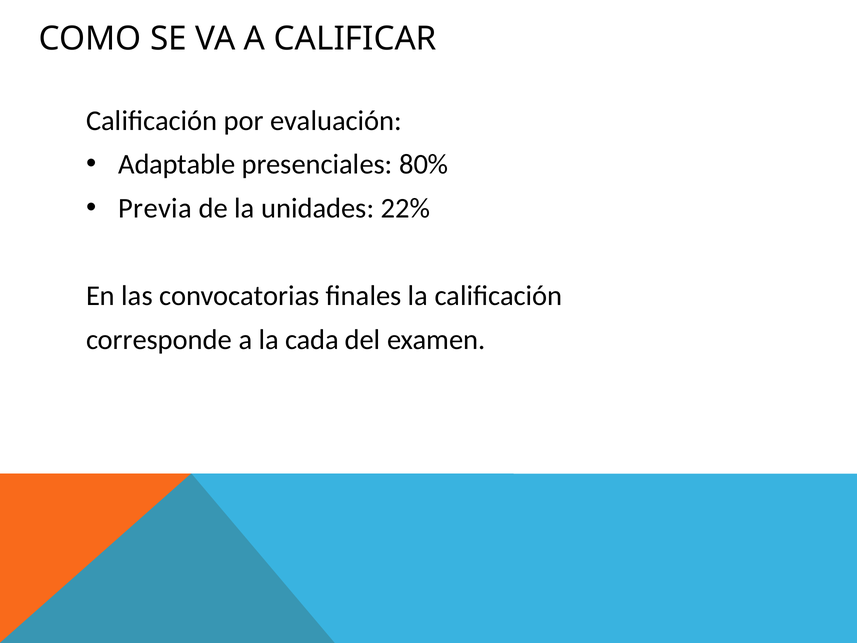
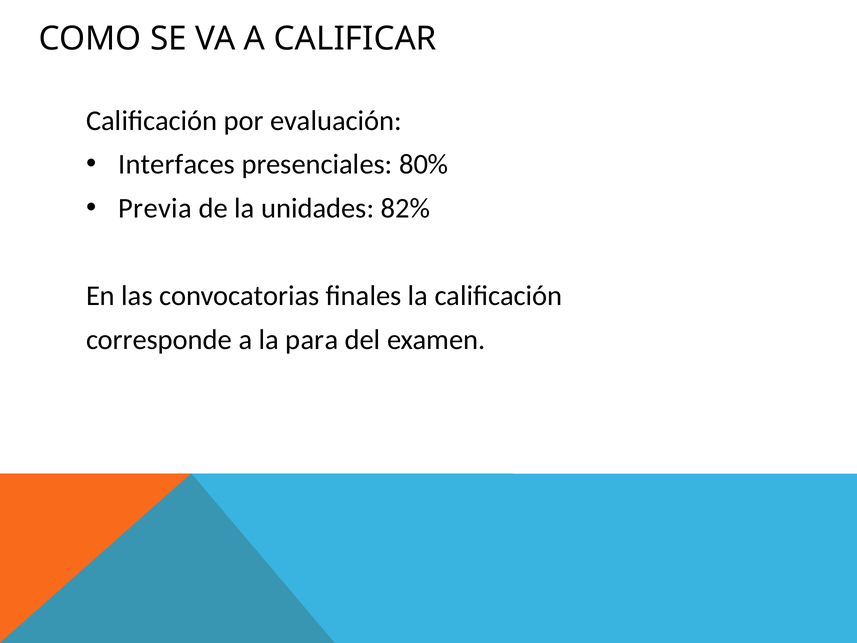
Adaptable: Adaptable -> Interfaces
22%: 22% -> 82%
cada: cada -> para
